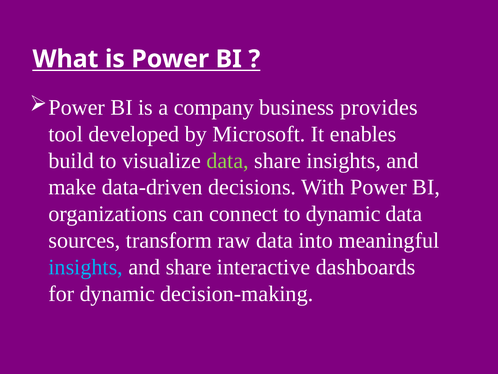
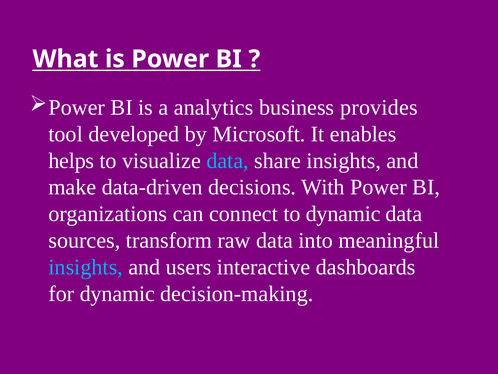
company: company -> analytics
build: build -> helps
data at (228, 161) colour: light green -> light blue
and share: share -> users
